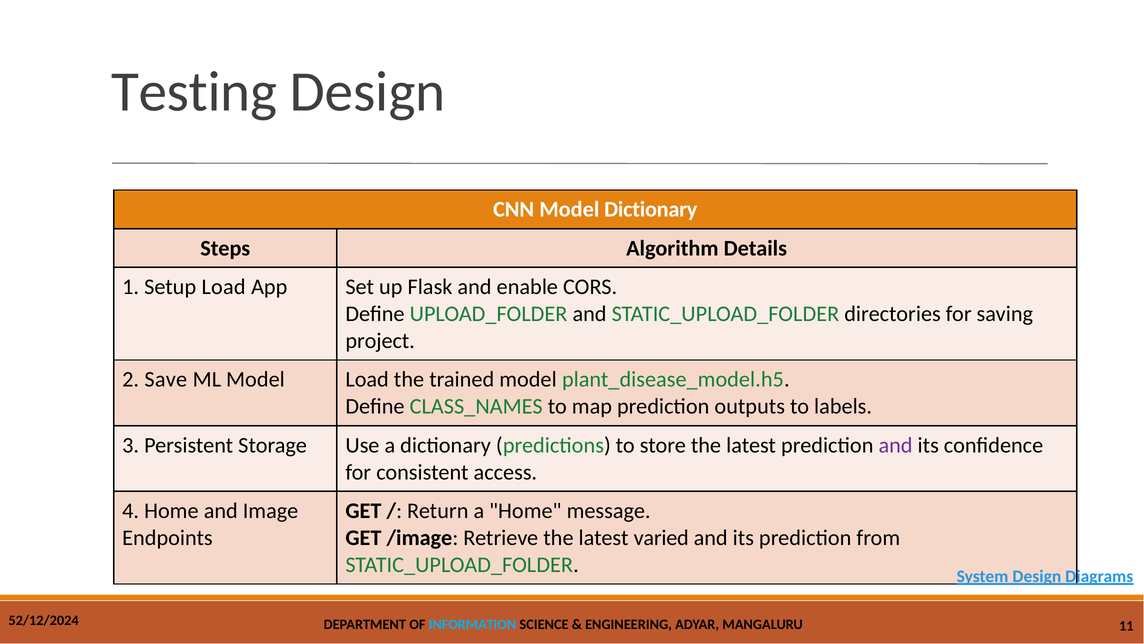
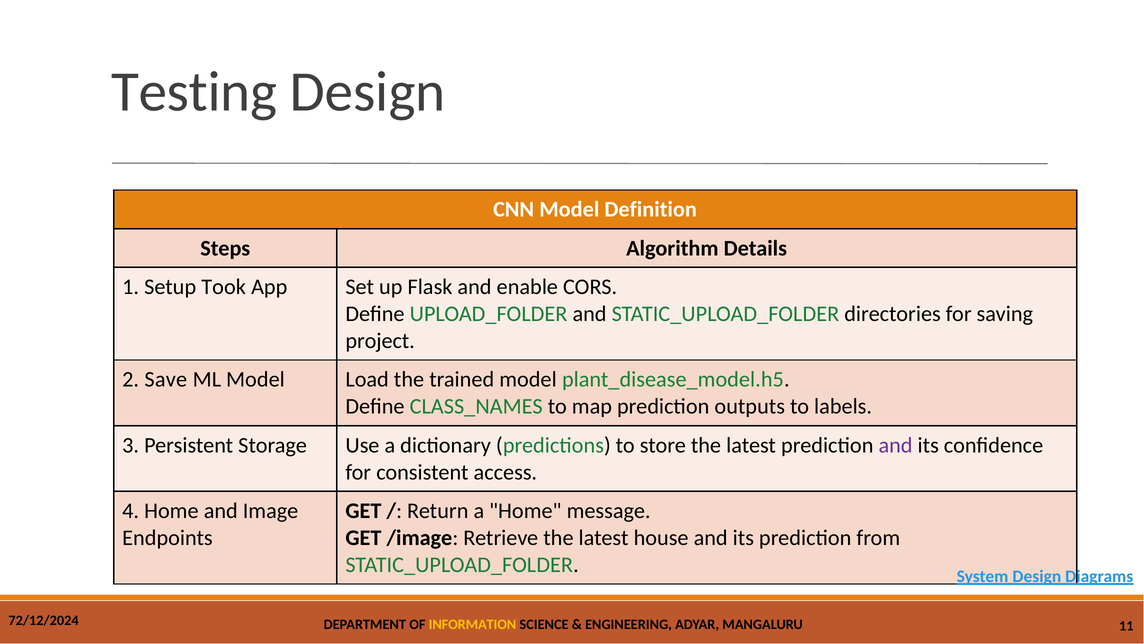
Model Dictionary: Dictionary -> Definition
Setup Load: Load -> Took
varied: varied -> house
52/12/2024: 52/12/2024 -> 72/12/2024
INFORMATION colour: light blue -> yellow
